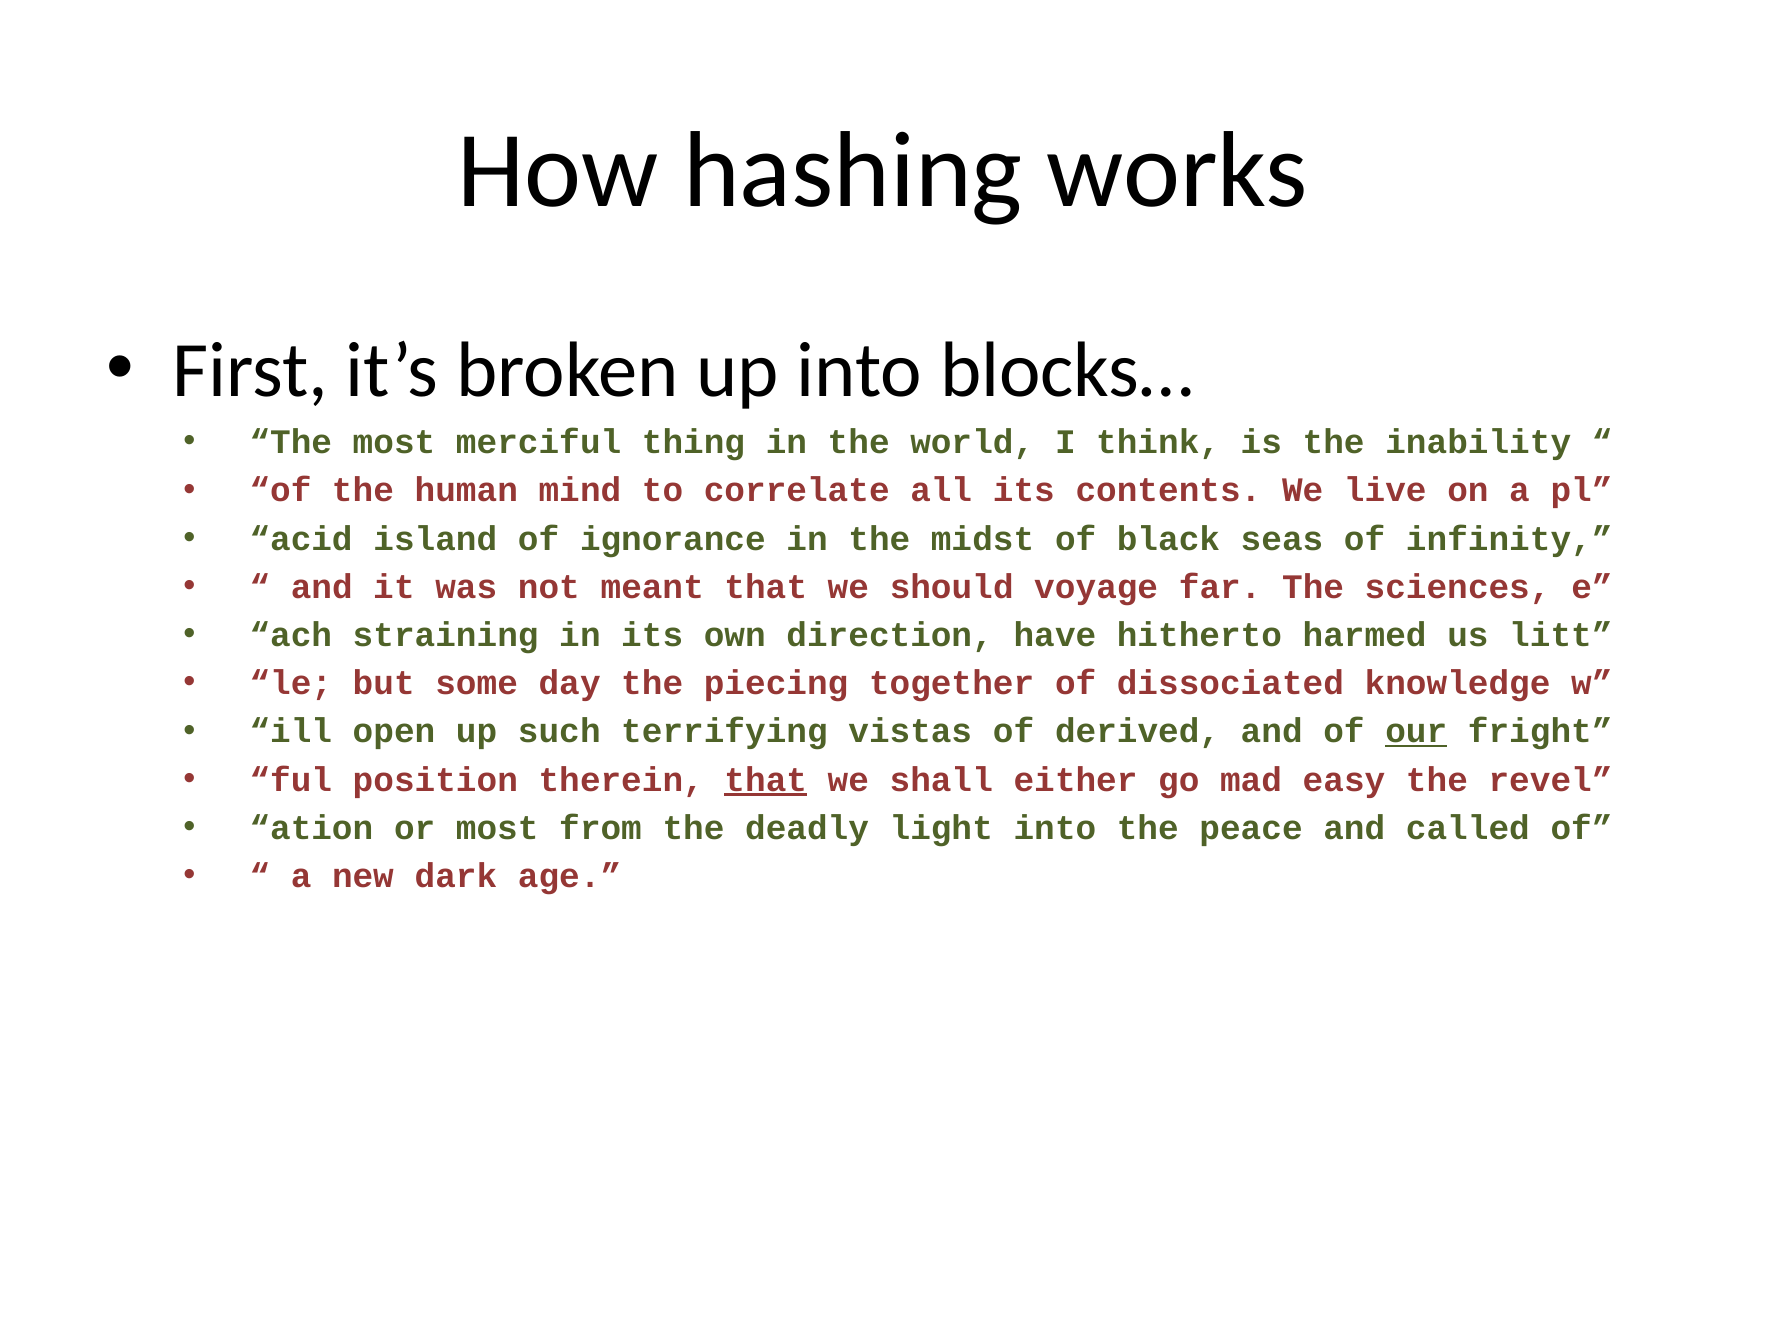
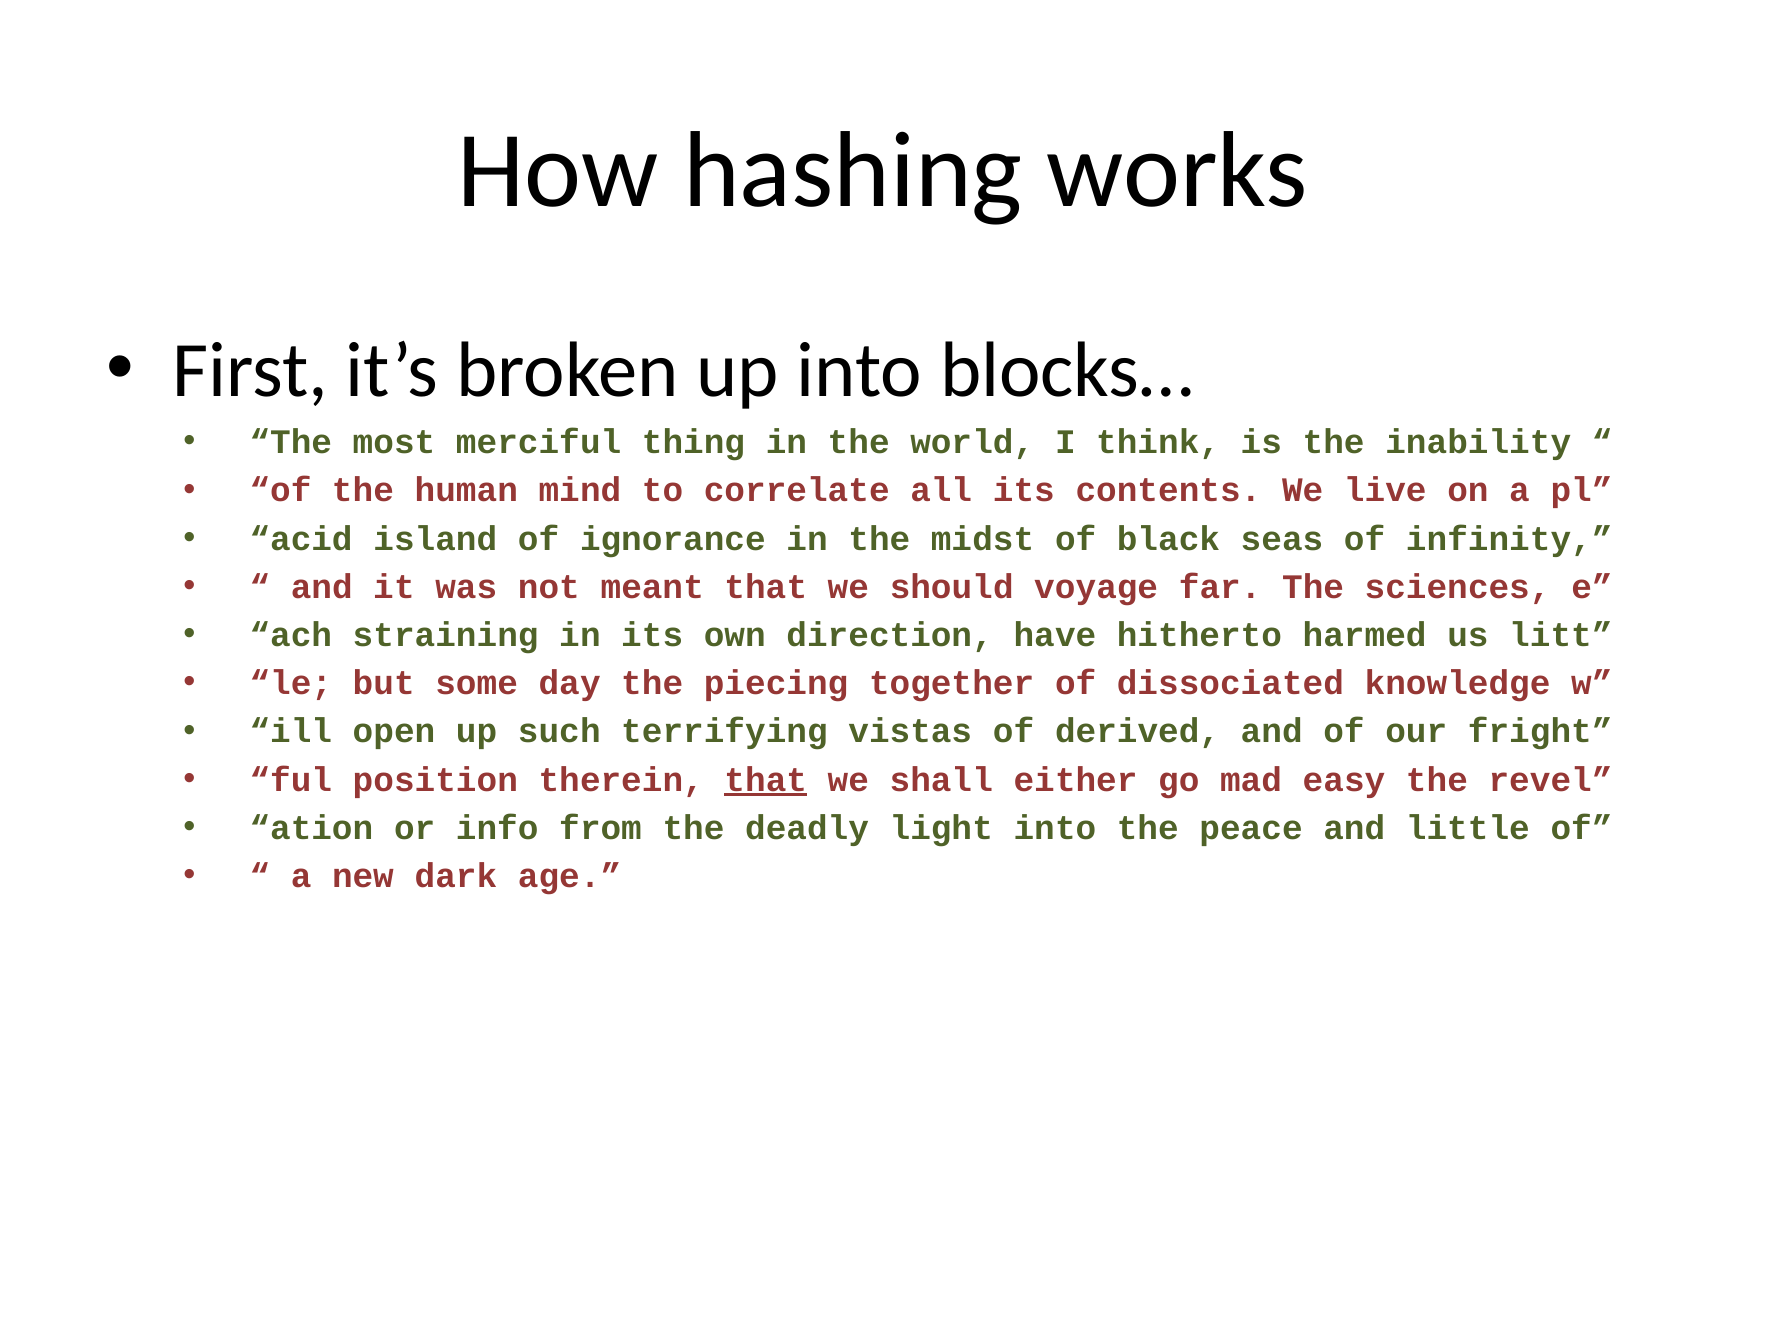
our underline: present -> none
or most: most -> info
called: called -> little
